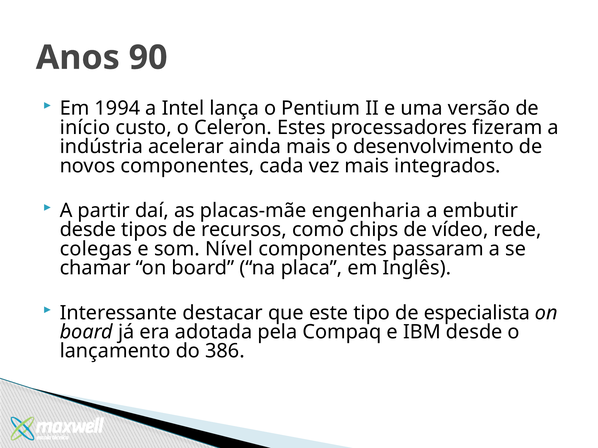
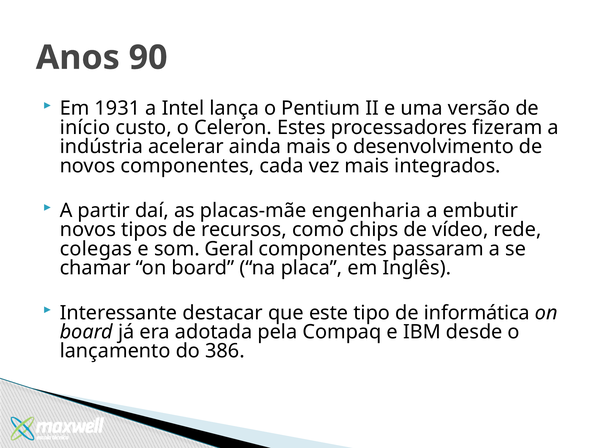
1994: 1994 -> 1931
desde at (88, 230): desde -> novos
Nível: Nível -> Geral
especialista: especialista -> informática
